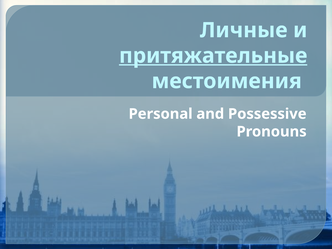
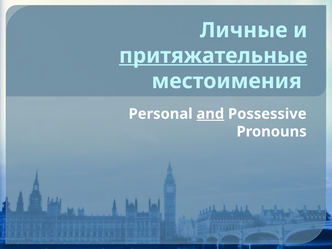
and underline: none -> present
